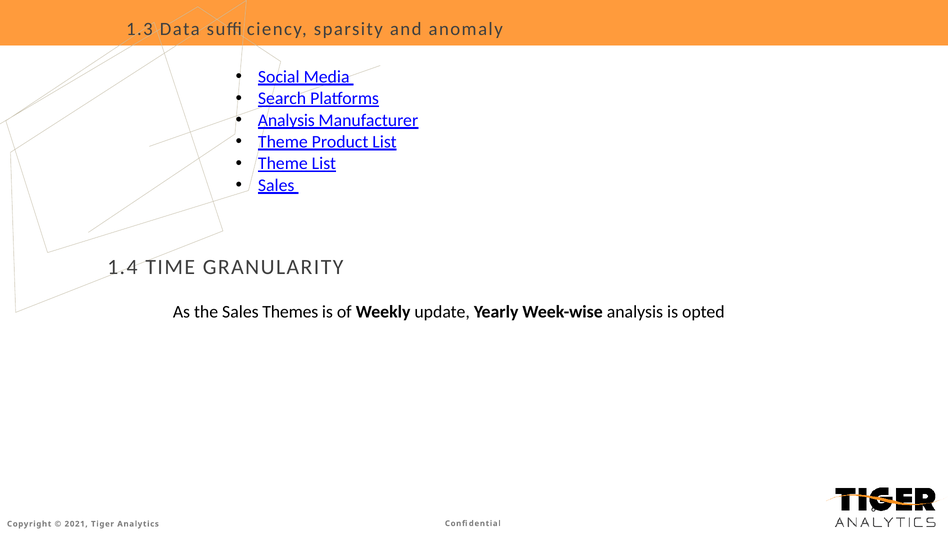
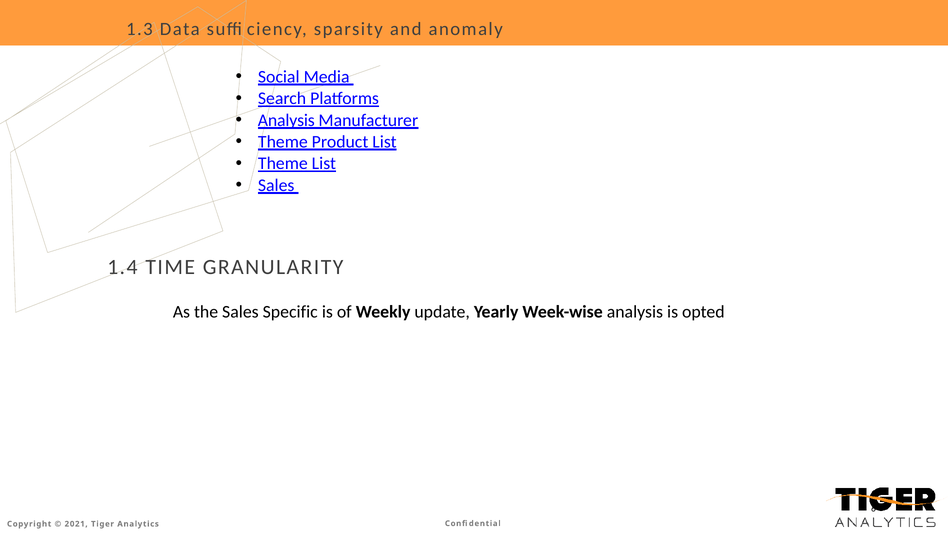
Themes: Themes -> Specific
